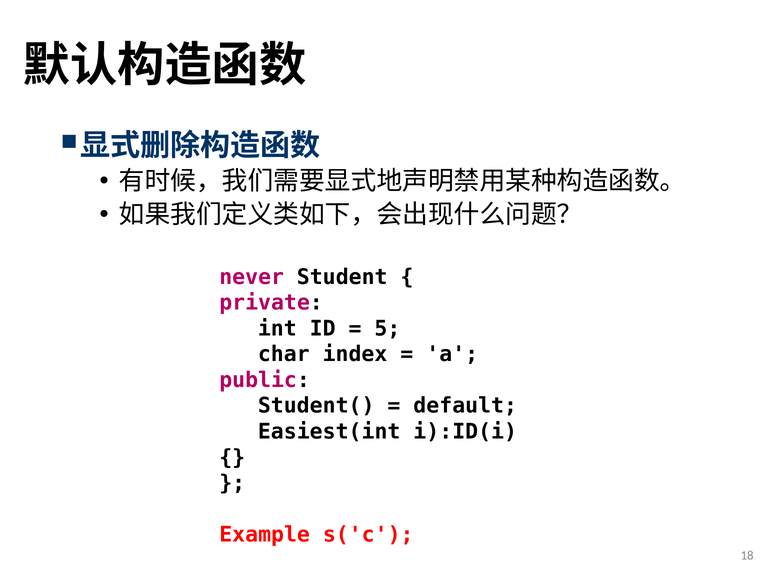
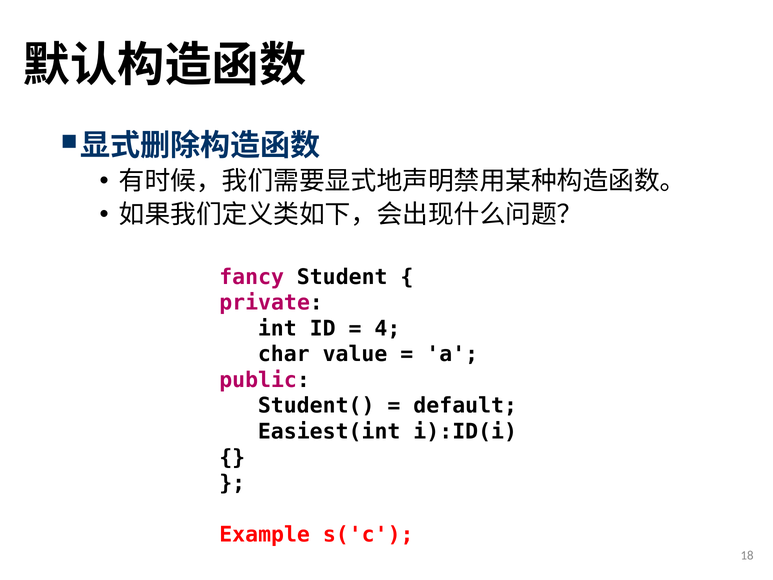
never: never -> fancy
5: 5 -> 4
index: index -> value
